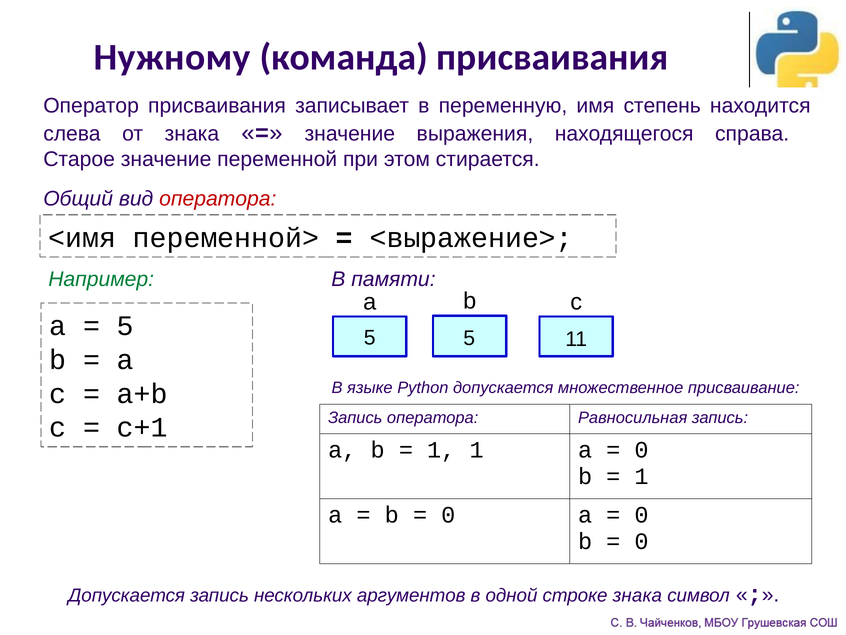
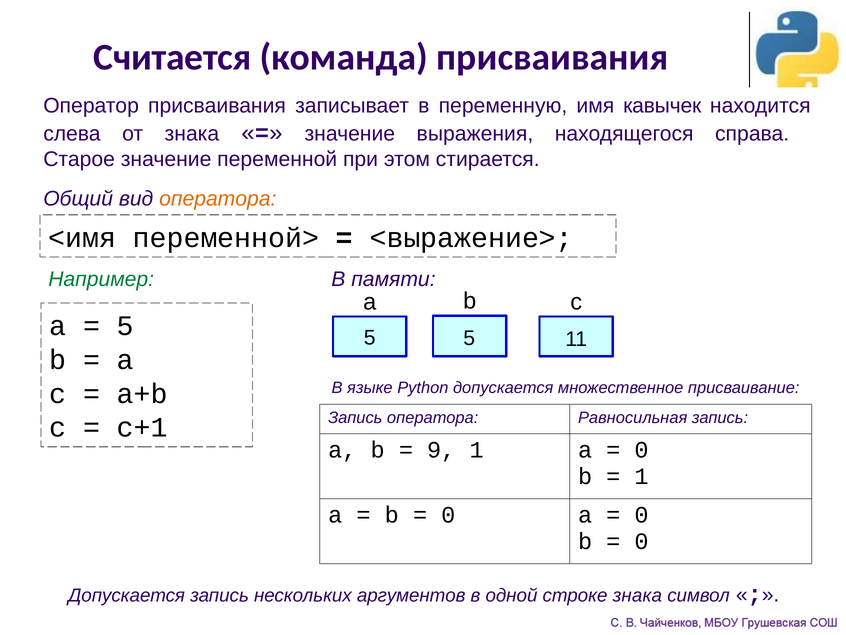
Нужному: Нужному -> Считается
степень: степень -> кавычек
оператора at (218, 199) colour: red -> orange
1 at (441, 450): 1 -> 9
